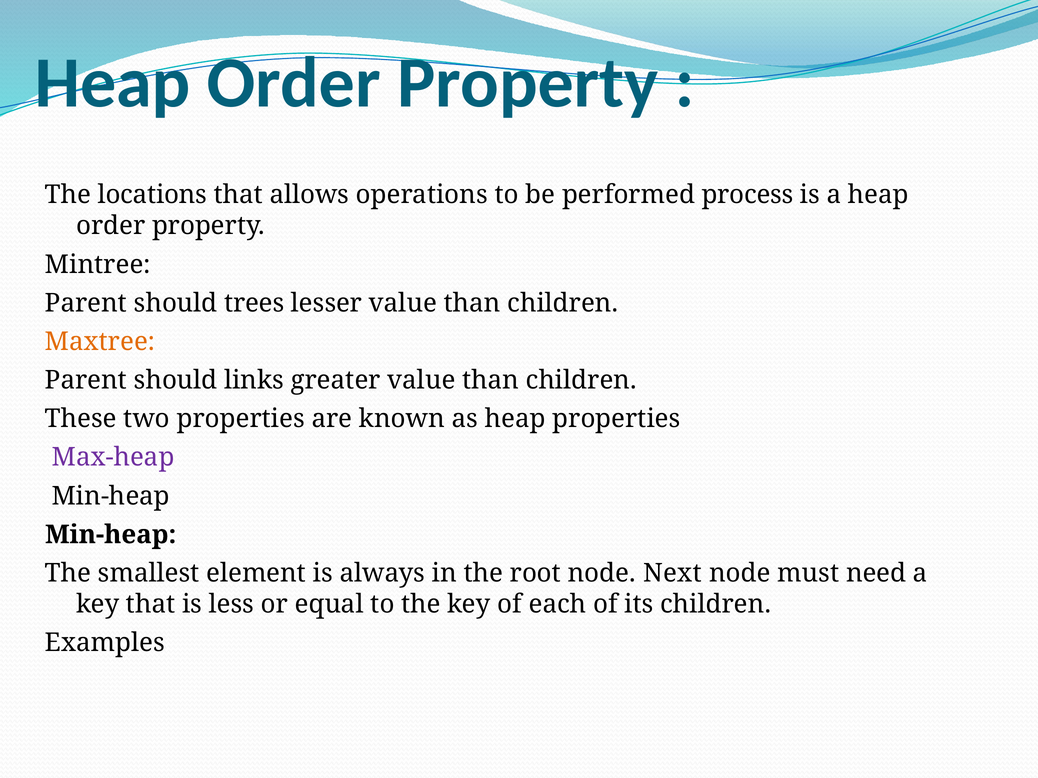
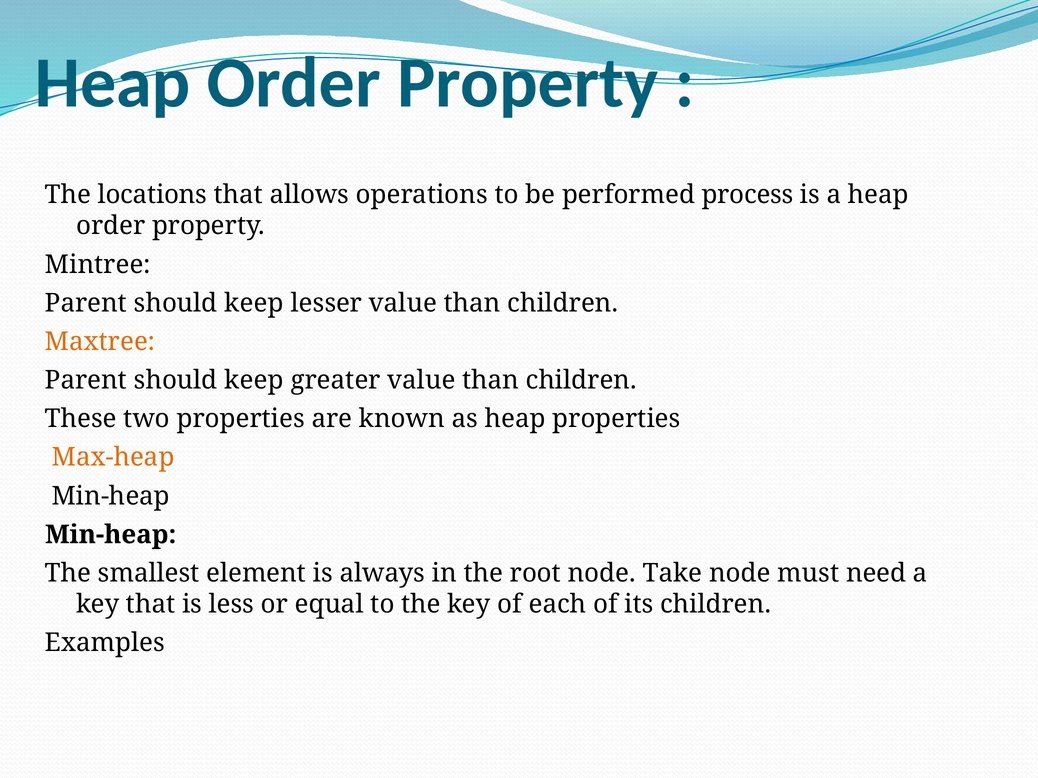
trees at (254, 303): trees -> keep
links at (254, 380): links -> keep
Max-heap colour: purple -> orange
Next: Next -> Take
